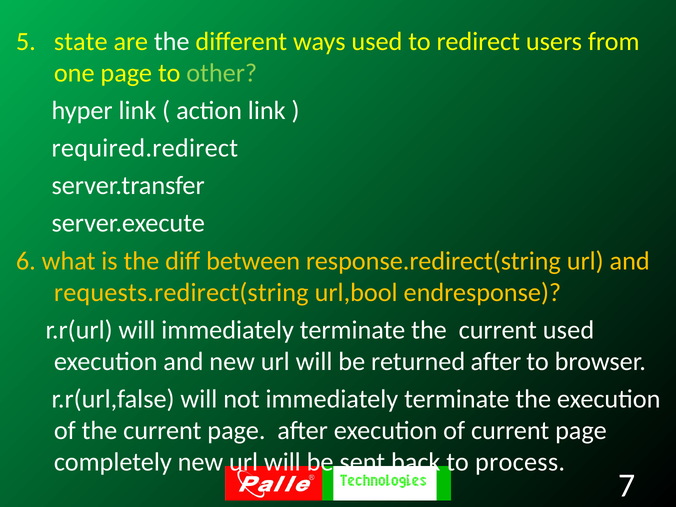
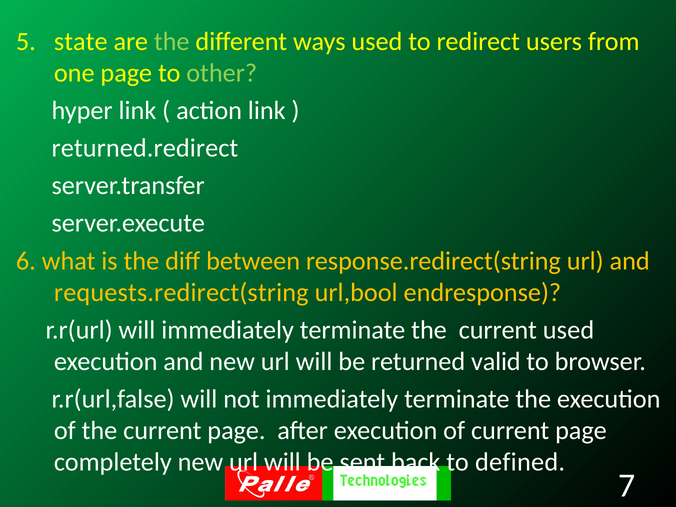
the at (172, 41) colour: white -> light green
required.redirect: required.redirect -> returned.redirect
returned after: after -> valid
process: process -> defined
